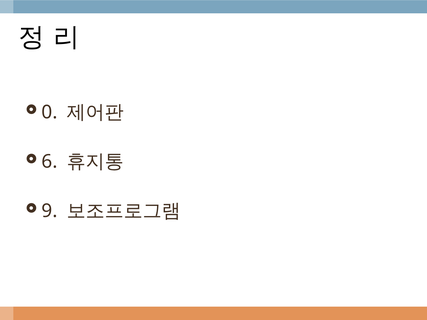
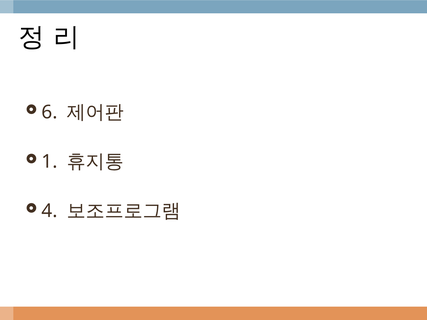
0: 0 -> 6
6: 6 -> 1
9: 9 -> 4
